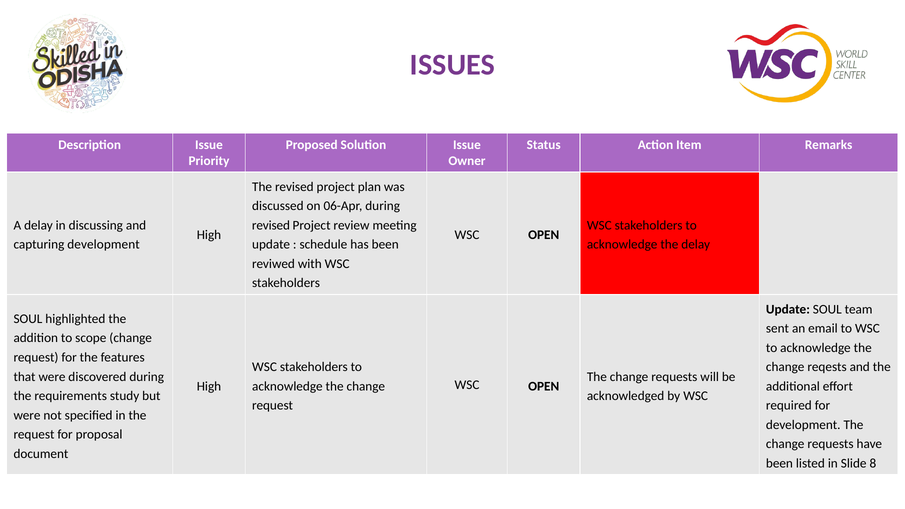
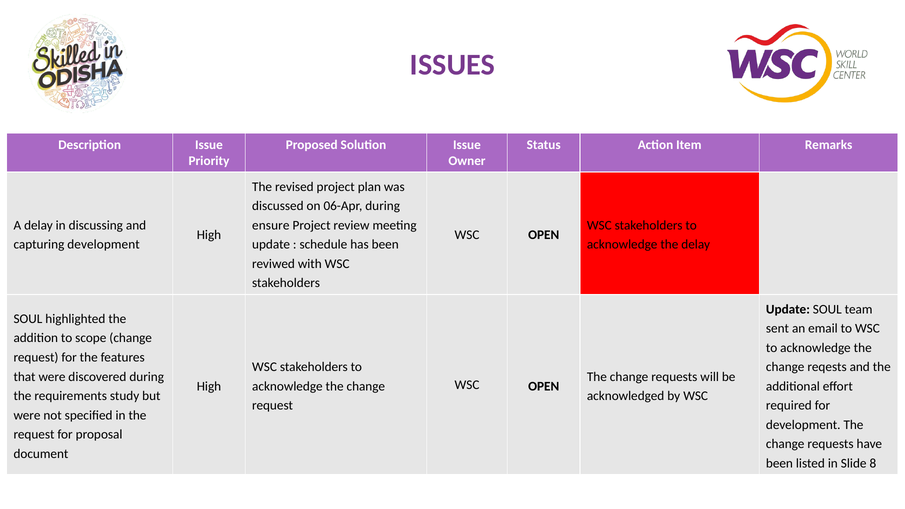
revised at (271, 225): revised -> ensure
